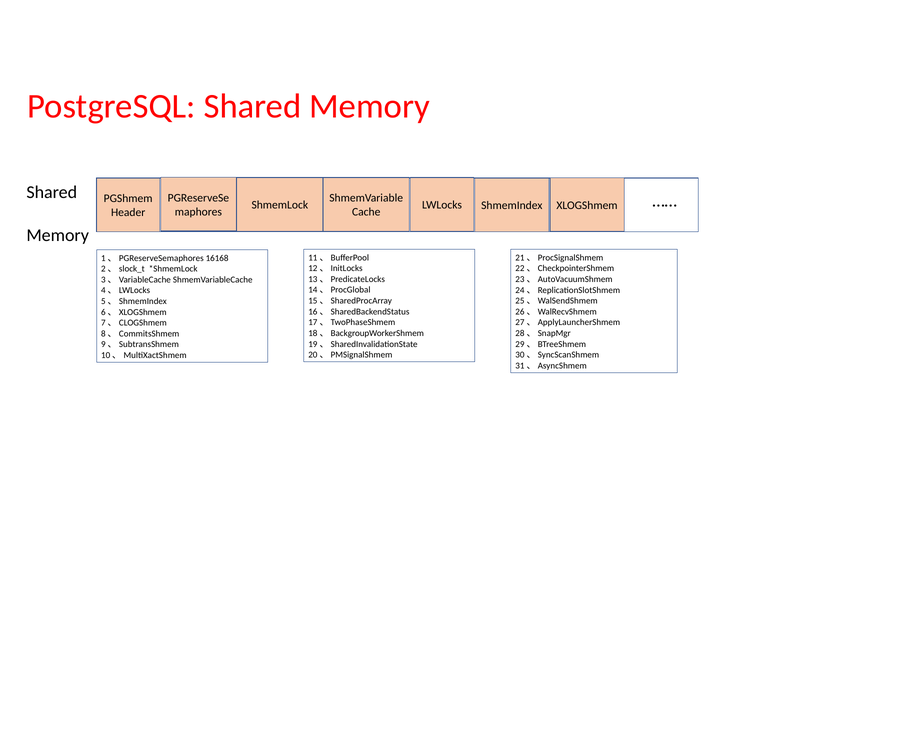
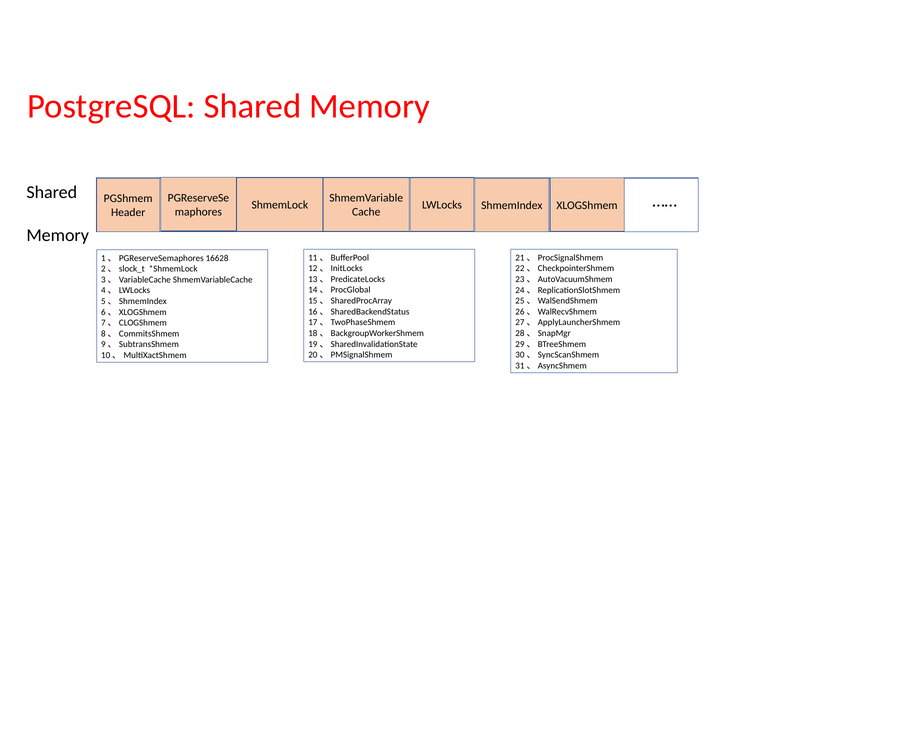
16168: 16168 -> 16628
